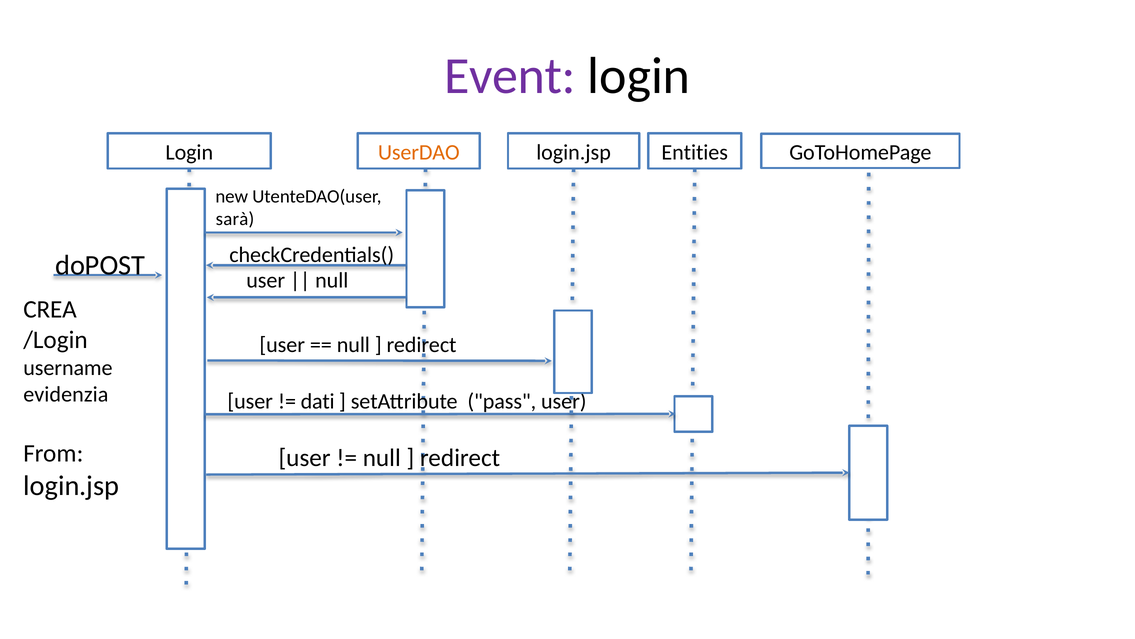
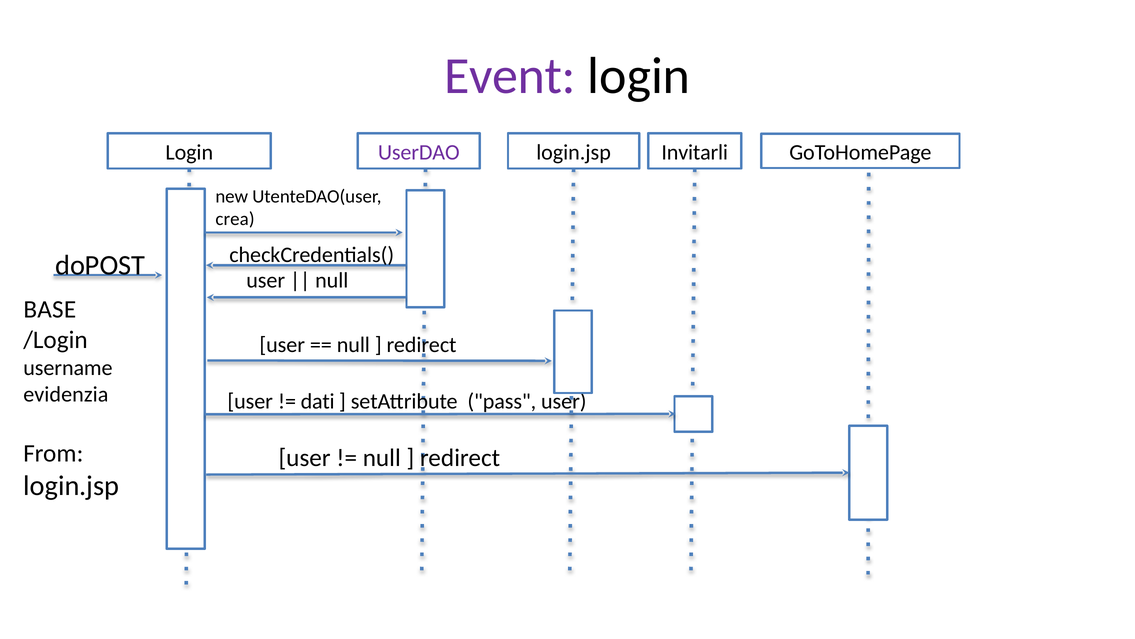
UserDAO colour: orange -> purple
Entities: Entities -> Invitarli
sarà: sarà -> crea
CREA: CREA -> BASE
